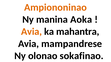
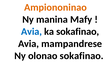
Aoka: Aoka -> Mafy
Avia at (31, 32) colour: orange -> blue
ka mahantra: mahantra -> sokafinao
